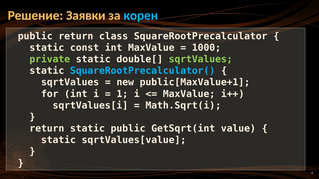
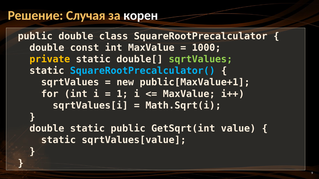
Заявки: Заявки -> Случая
корен colour: light blue -> white
public return: return -> double
static at (47, 48): static -> double
private colour: light green -> yellow
return at (47, 129): return -> double
